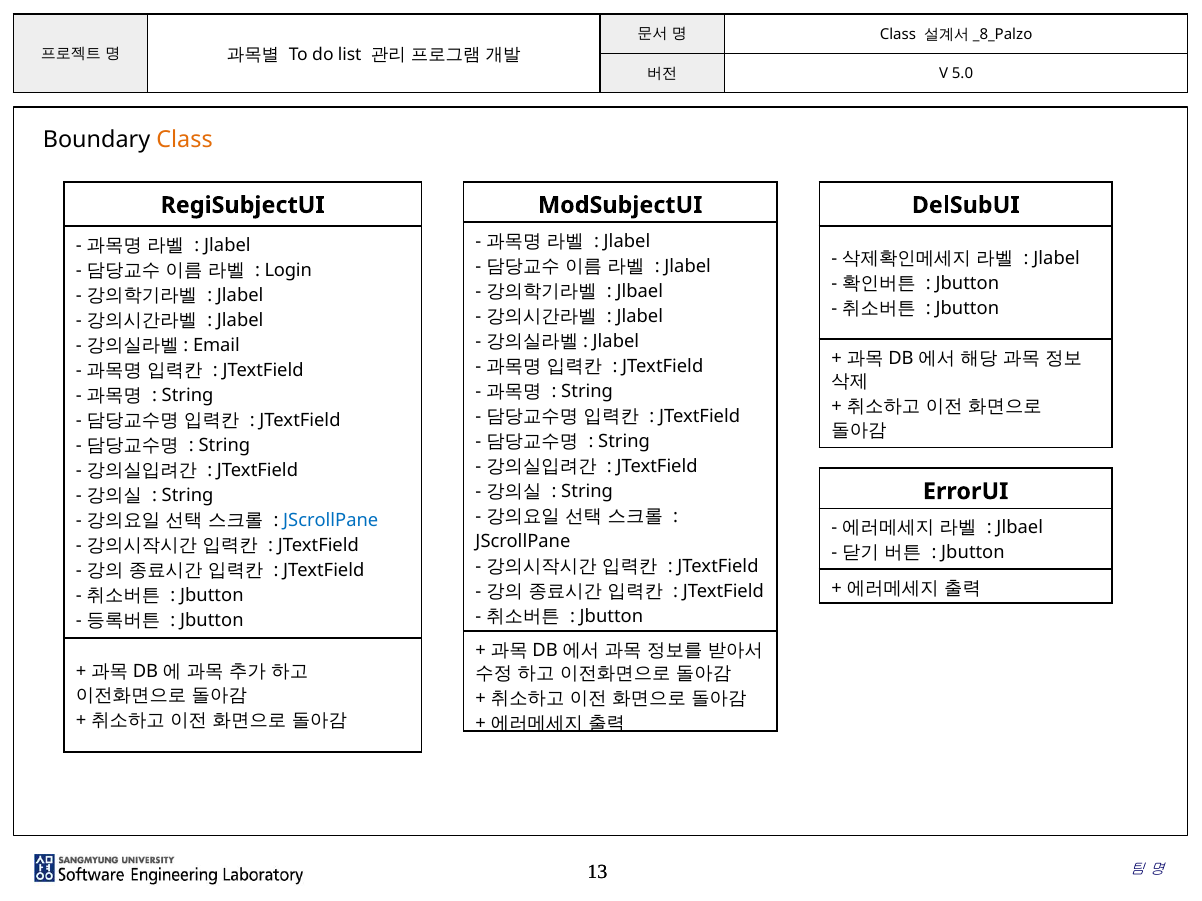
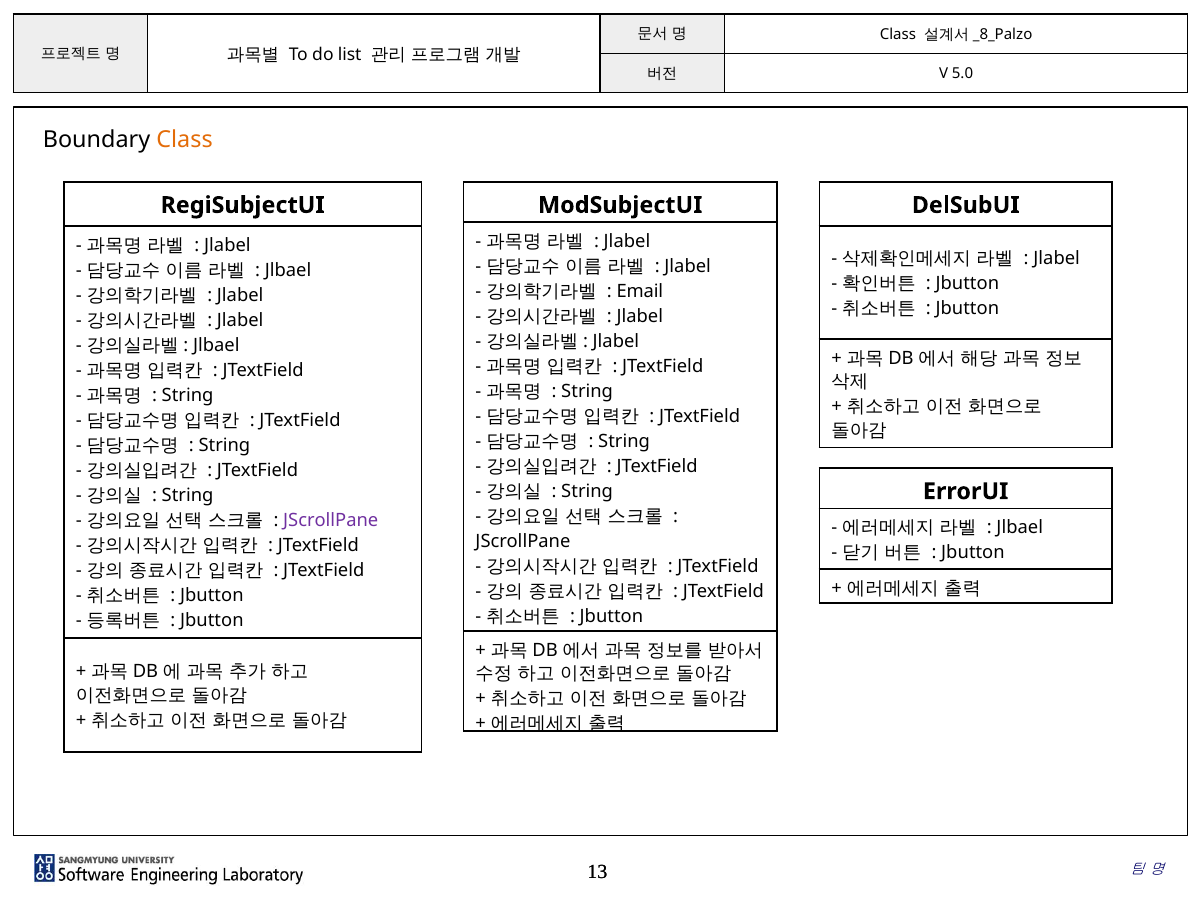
Login at (288, 271): Login -> Jlbael
Jlbael at (640, 292): Jlbael -> Email
Email at (216, 346): Email -> Jlbael
JScrollPane at (331, 521) colour: blue -> purple
